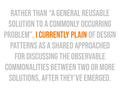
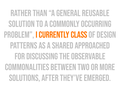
plain: plain -> class
